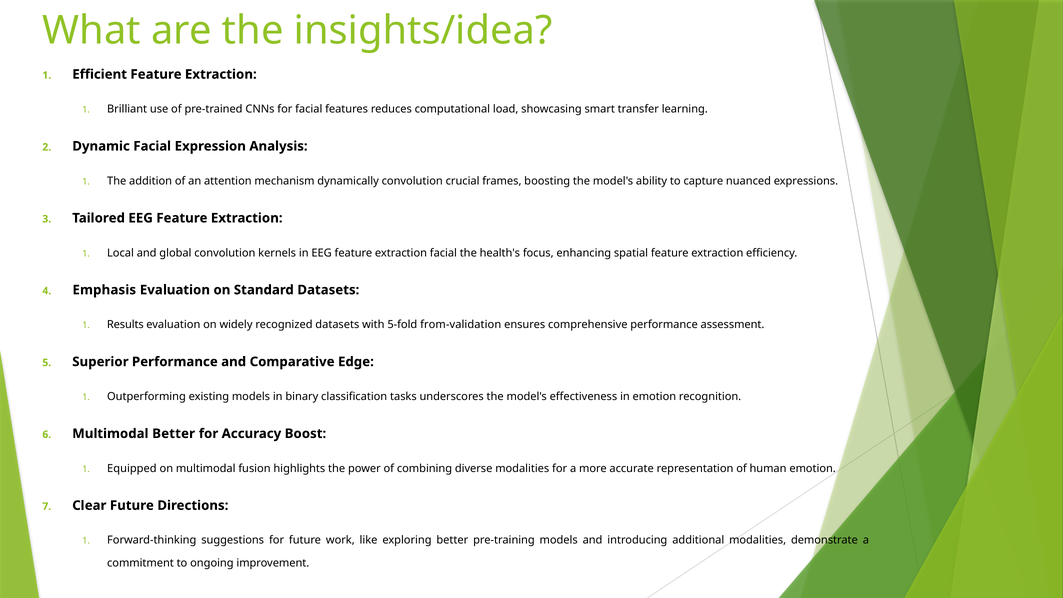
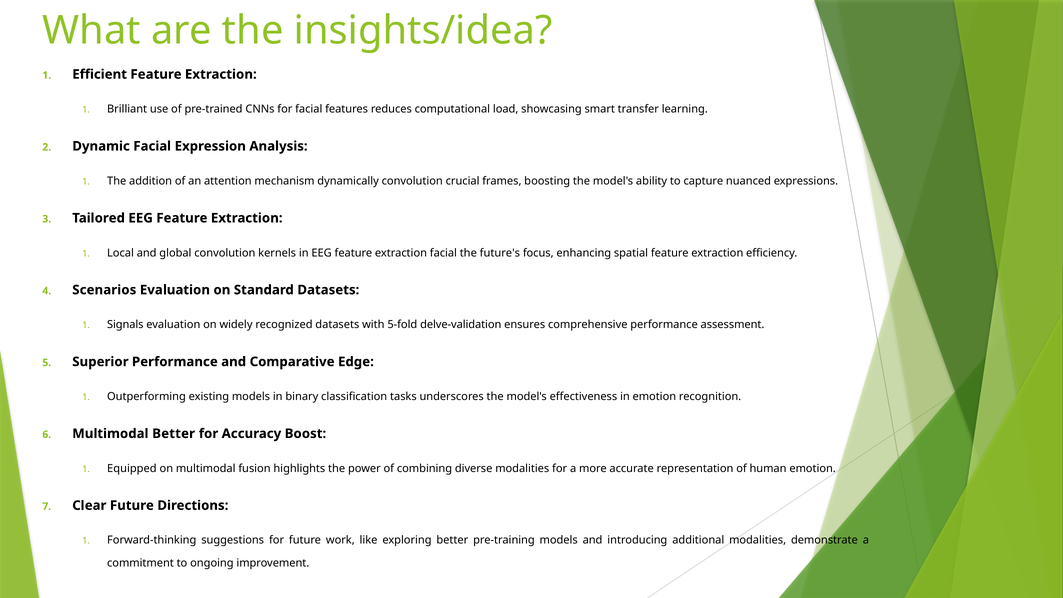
health's: health's -> future's
Emphasis: Emphasis -> Scenarios
Results: Results -> Signals
from-validation: from-validation -> delve-validation
